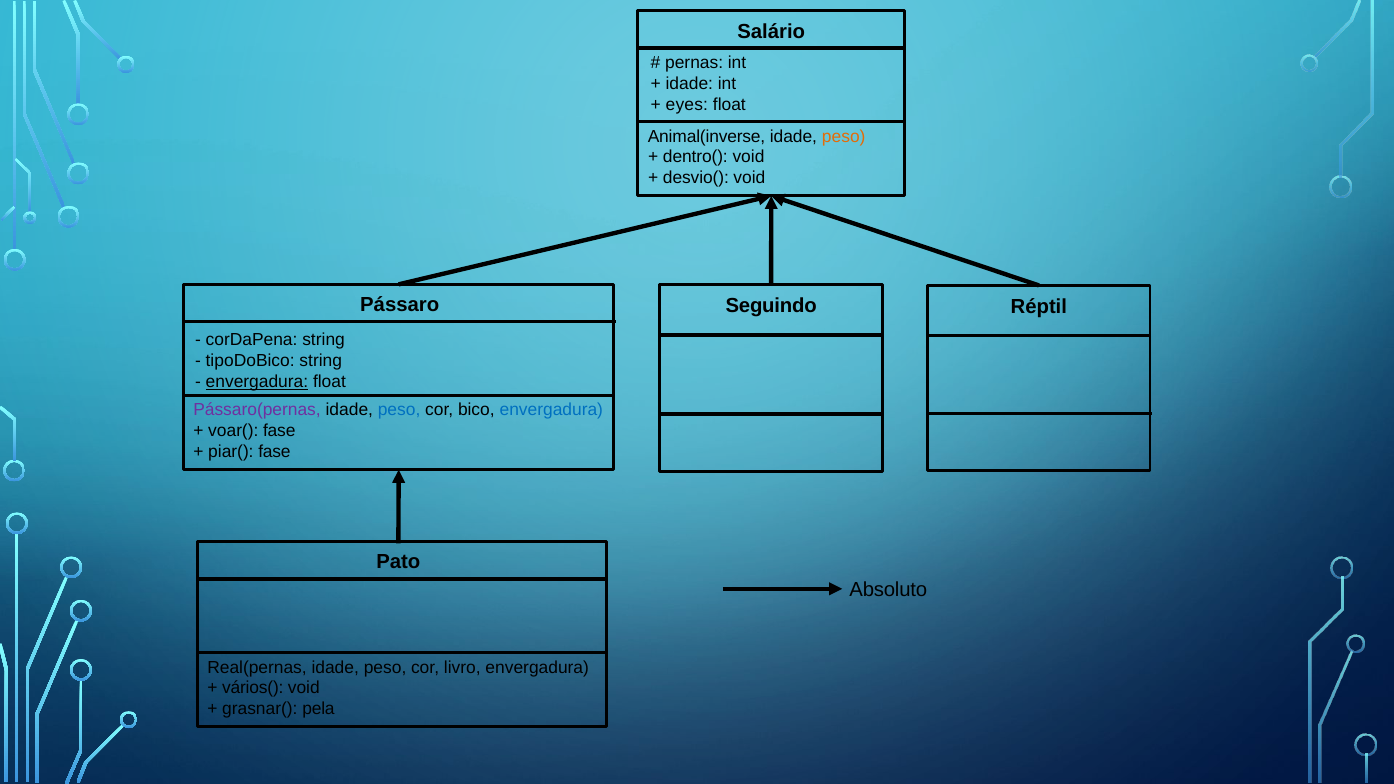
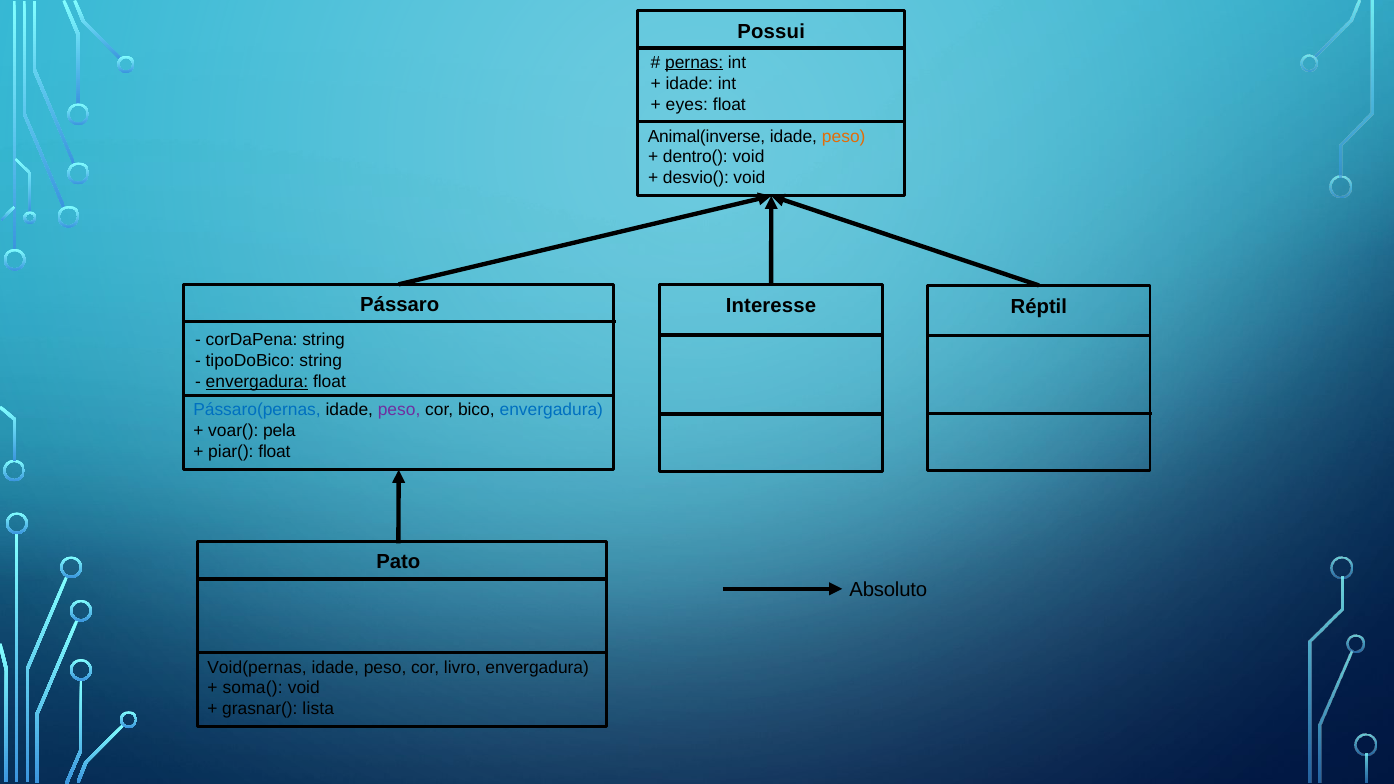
Salário: Salário -> Possui
pernas underline: none -> present
Seguindo: Seguindo -> Interesse
Pássaro(pernas colour: purple -> blue
peso at (399, 410) colour: blue -> purple
voar( fase: fase -> pela
piar( fase: fase -> float
Real(pernas: Real(pernas -> Void(pernas
vários(: vários( -> soma(
pela: pela -> lista
